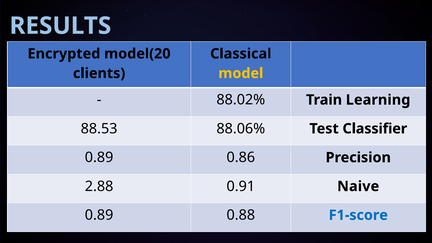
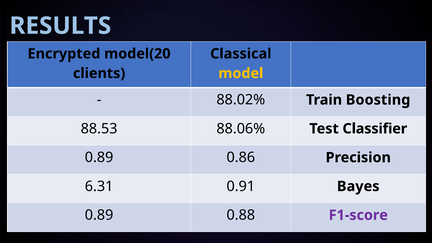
Learning: Learning -> Boosting
2.88: 2.88 -> 6.31
Naive: Naive -> Bayes
F1-score colour: blue -> purple
